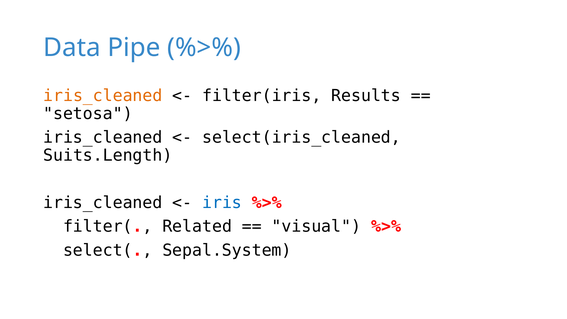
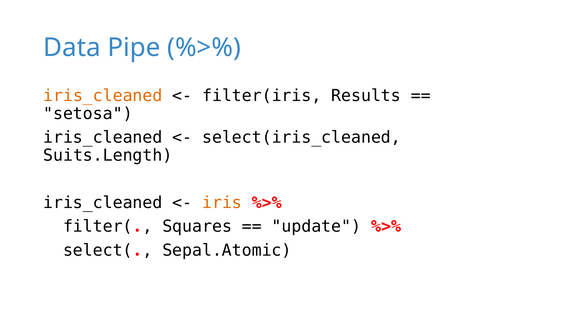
iris colour: blue -> orange
Related: Related -> Squares
visual: visual -> update
Sepal.System: Sepal.System -> Sepal.Atomic
